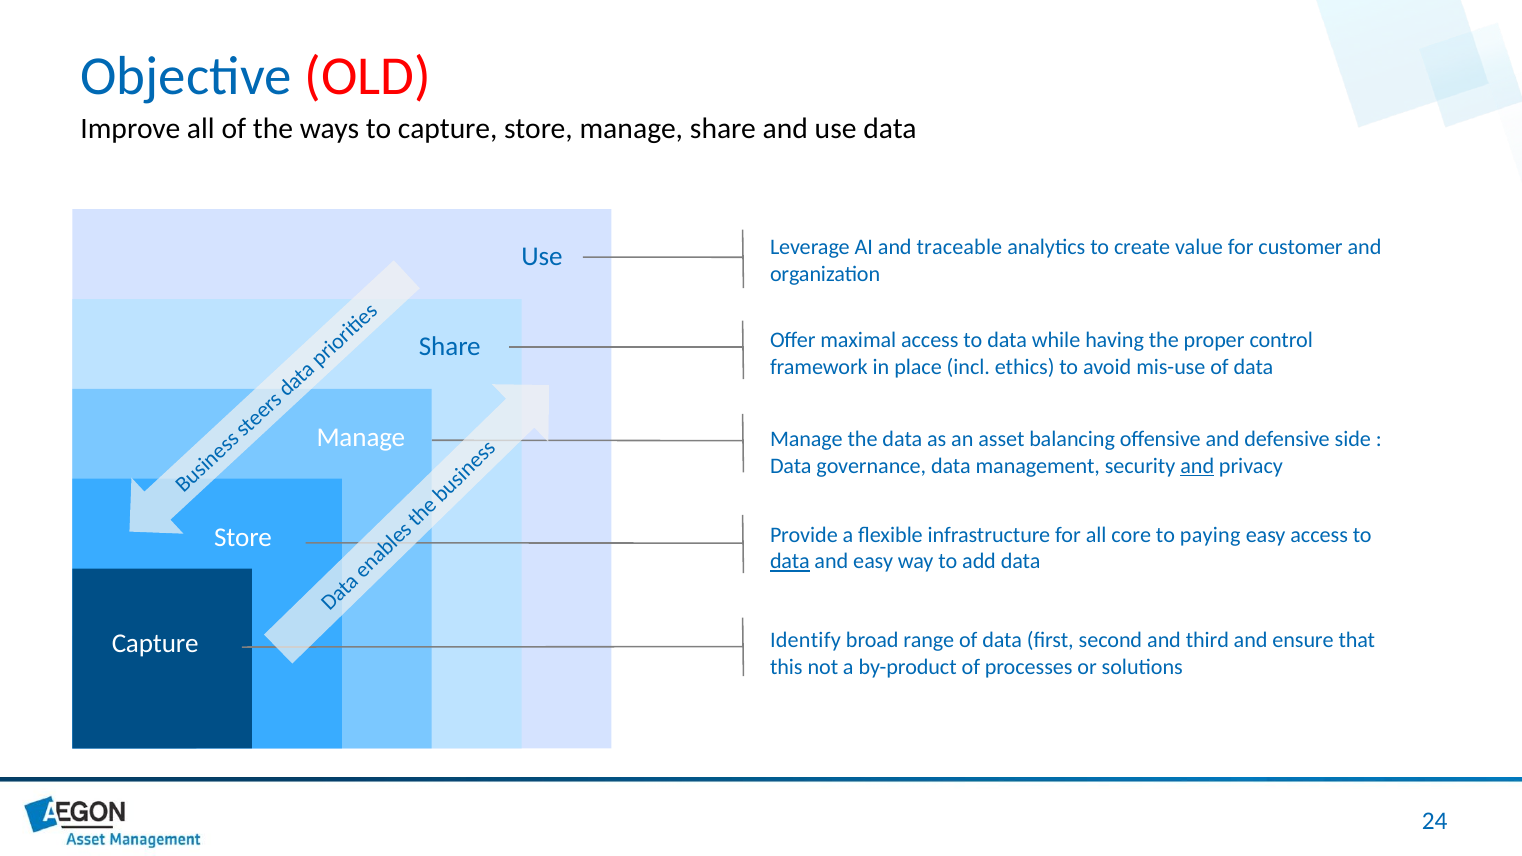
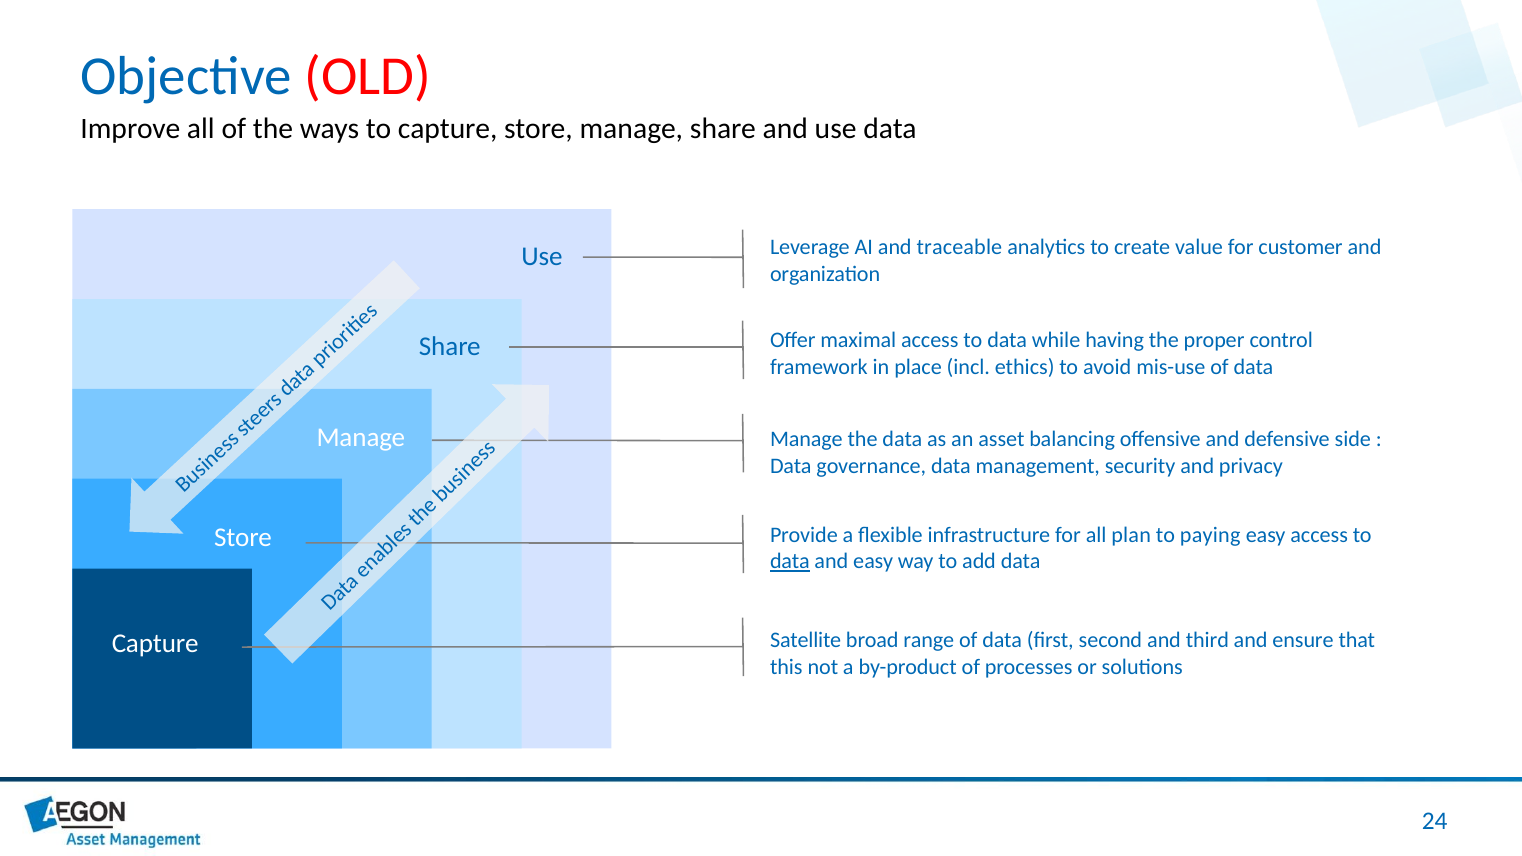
and at (1197, 466) underline: present -> none
core: core -> plan
Identify: Identify -> Satellite
